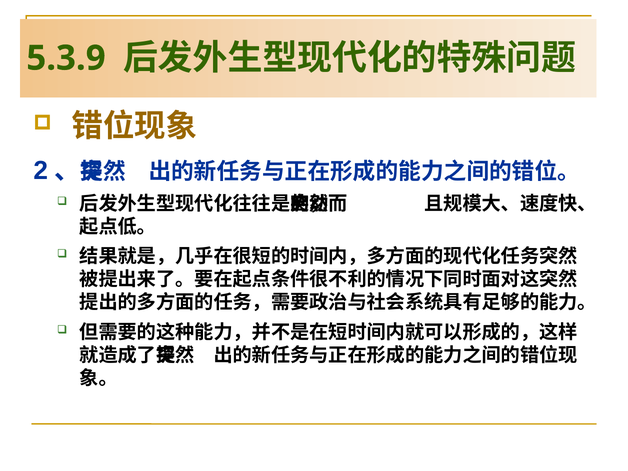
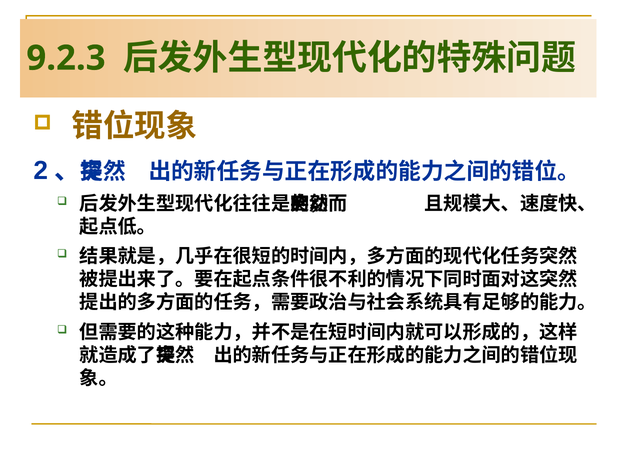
5.3.9: 5.3.9 -> 9.2.3
